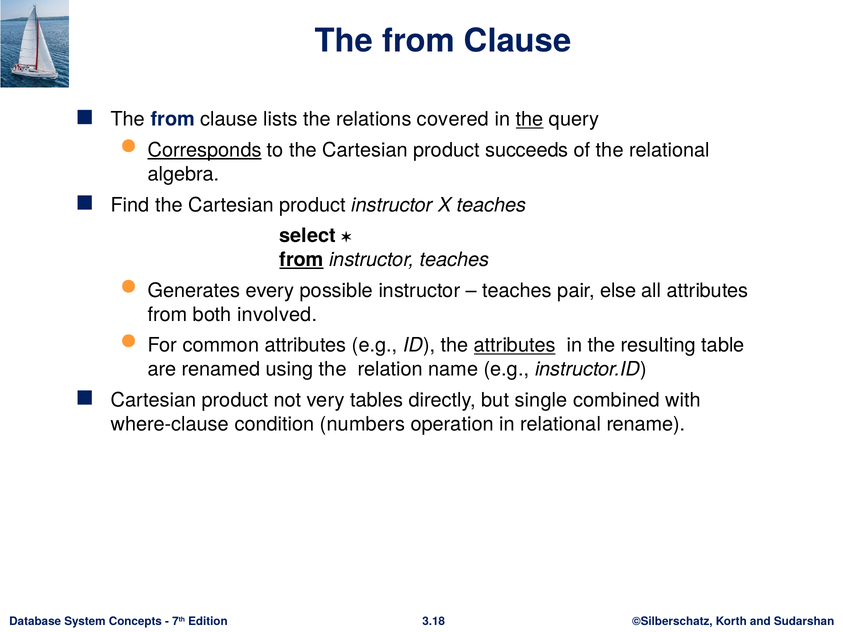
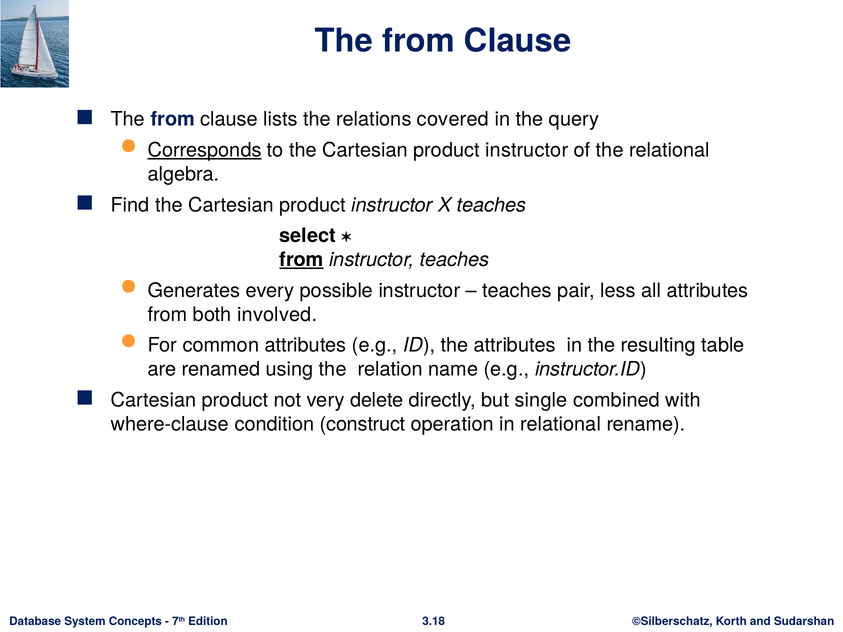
the at (530, 119) underline: present -> none
succeeds at (527, 150): succeeds -> instructor
else: else -> less
attributes at (515, 345) underline: present -> none
tables: tables -> delete
numbers: numbers -> construct
